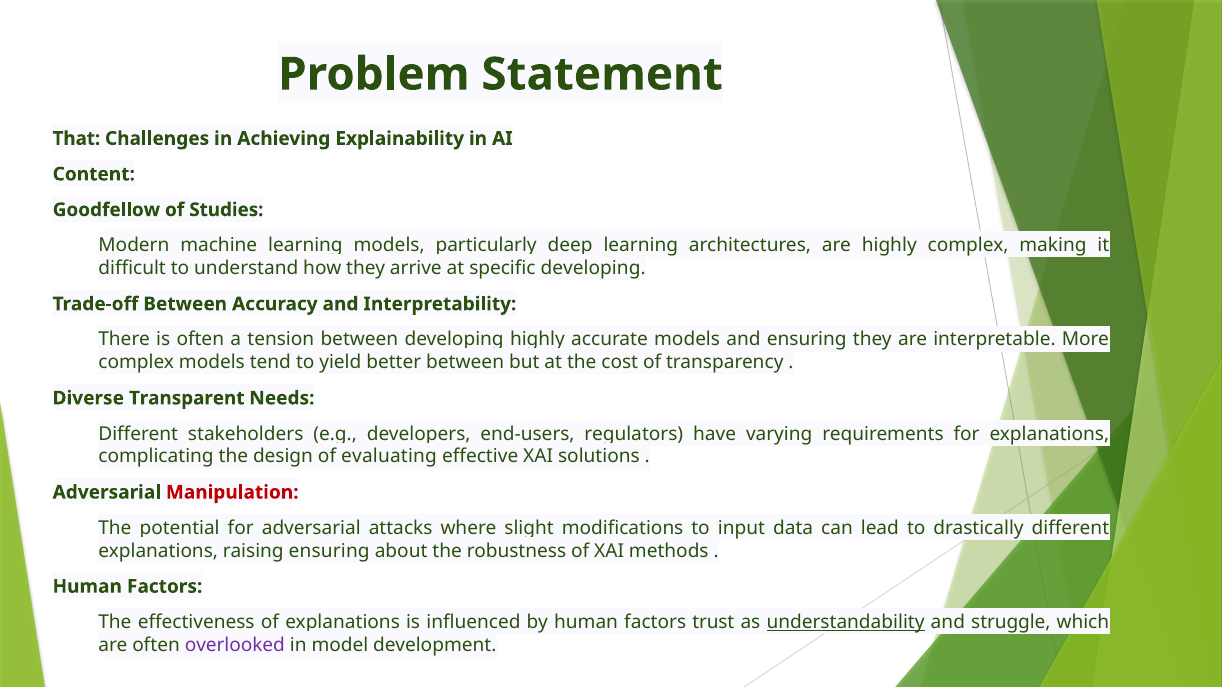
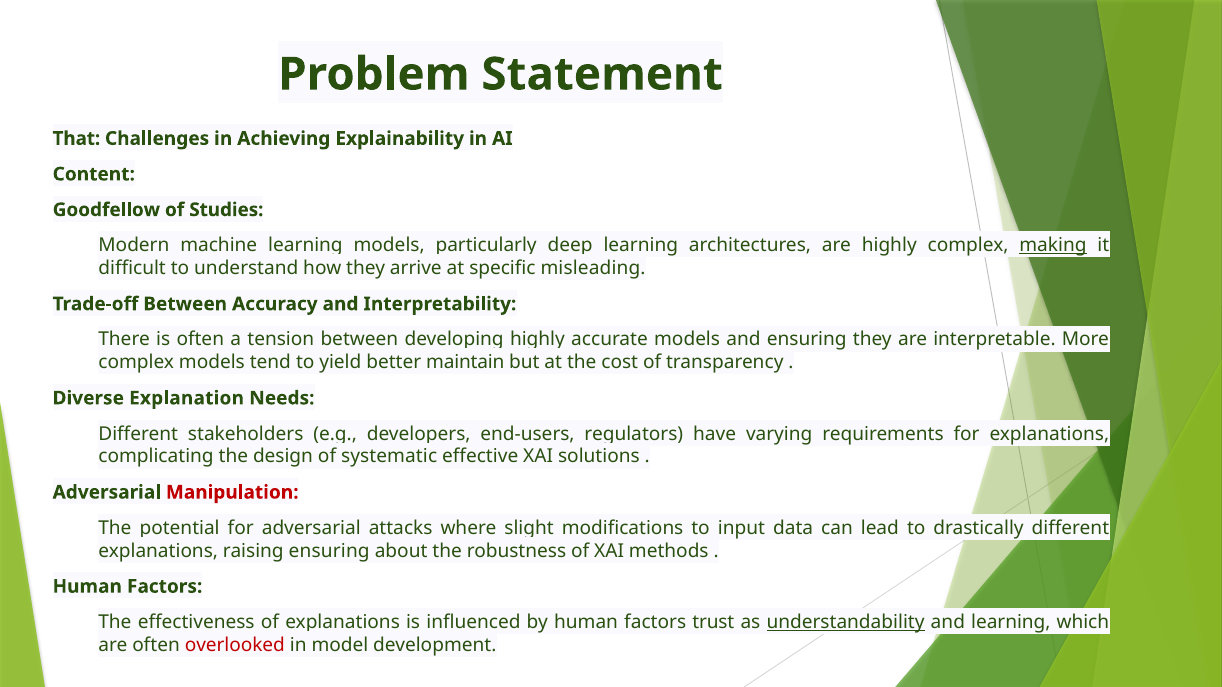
making underline: none -> present
specific developing: developing -> misleading
better between: between -> maintain
Transparent: Transparent -> Explanation
evaluating: evaluating -> systematic
and struggle: struggle -> learning
overlooked colour: purple -> red
